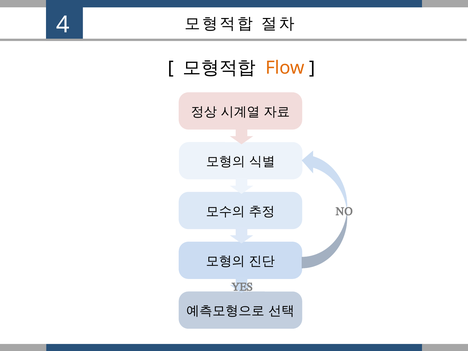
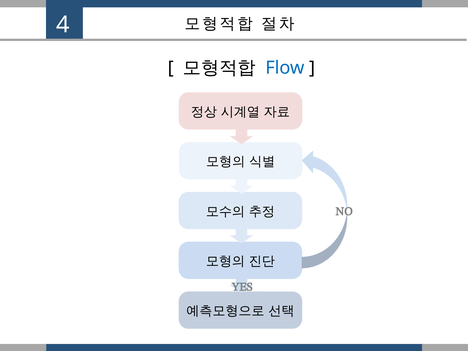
Flow colour: orange -> blue
